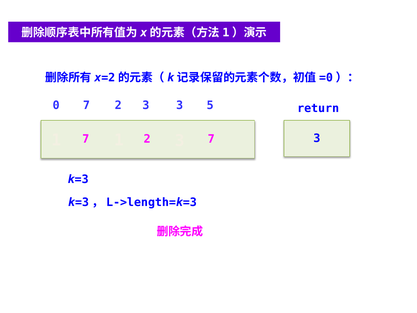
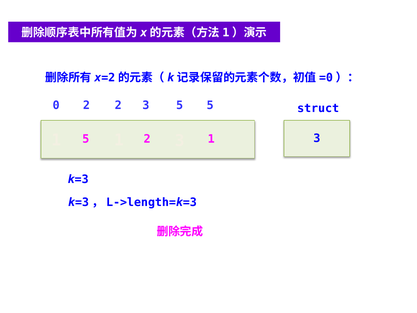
0 7: 7 -> 2
3 3: 3 -> 5
return: return -> struct
1 7: 7 -> 5
7 at (211, 139): 7 -> 1
